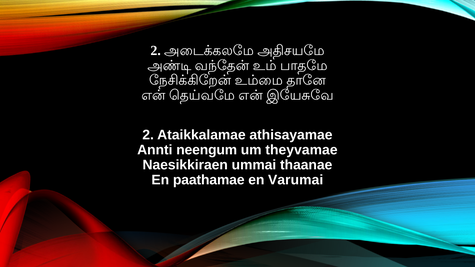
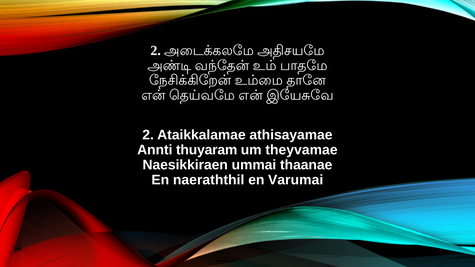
neengum: neengum -> thuyaram
paathamae: paathamae -> naeraththil
